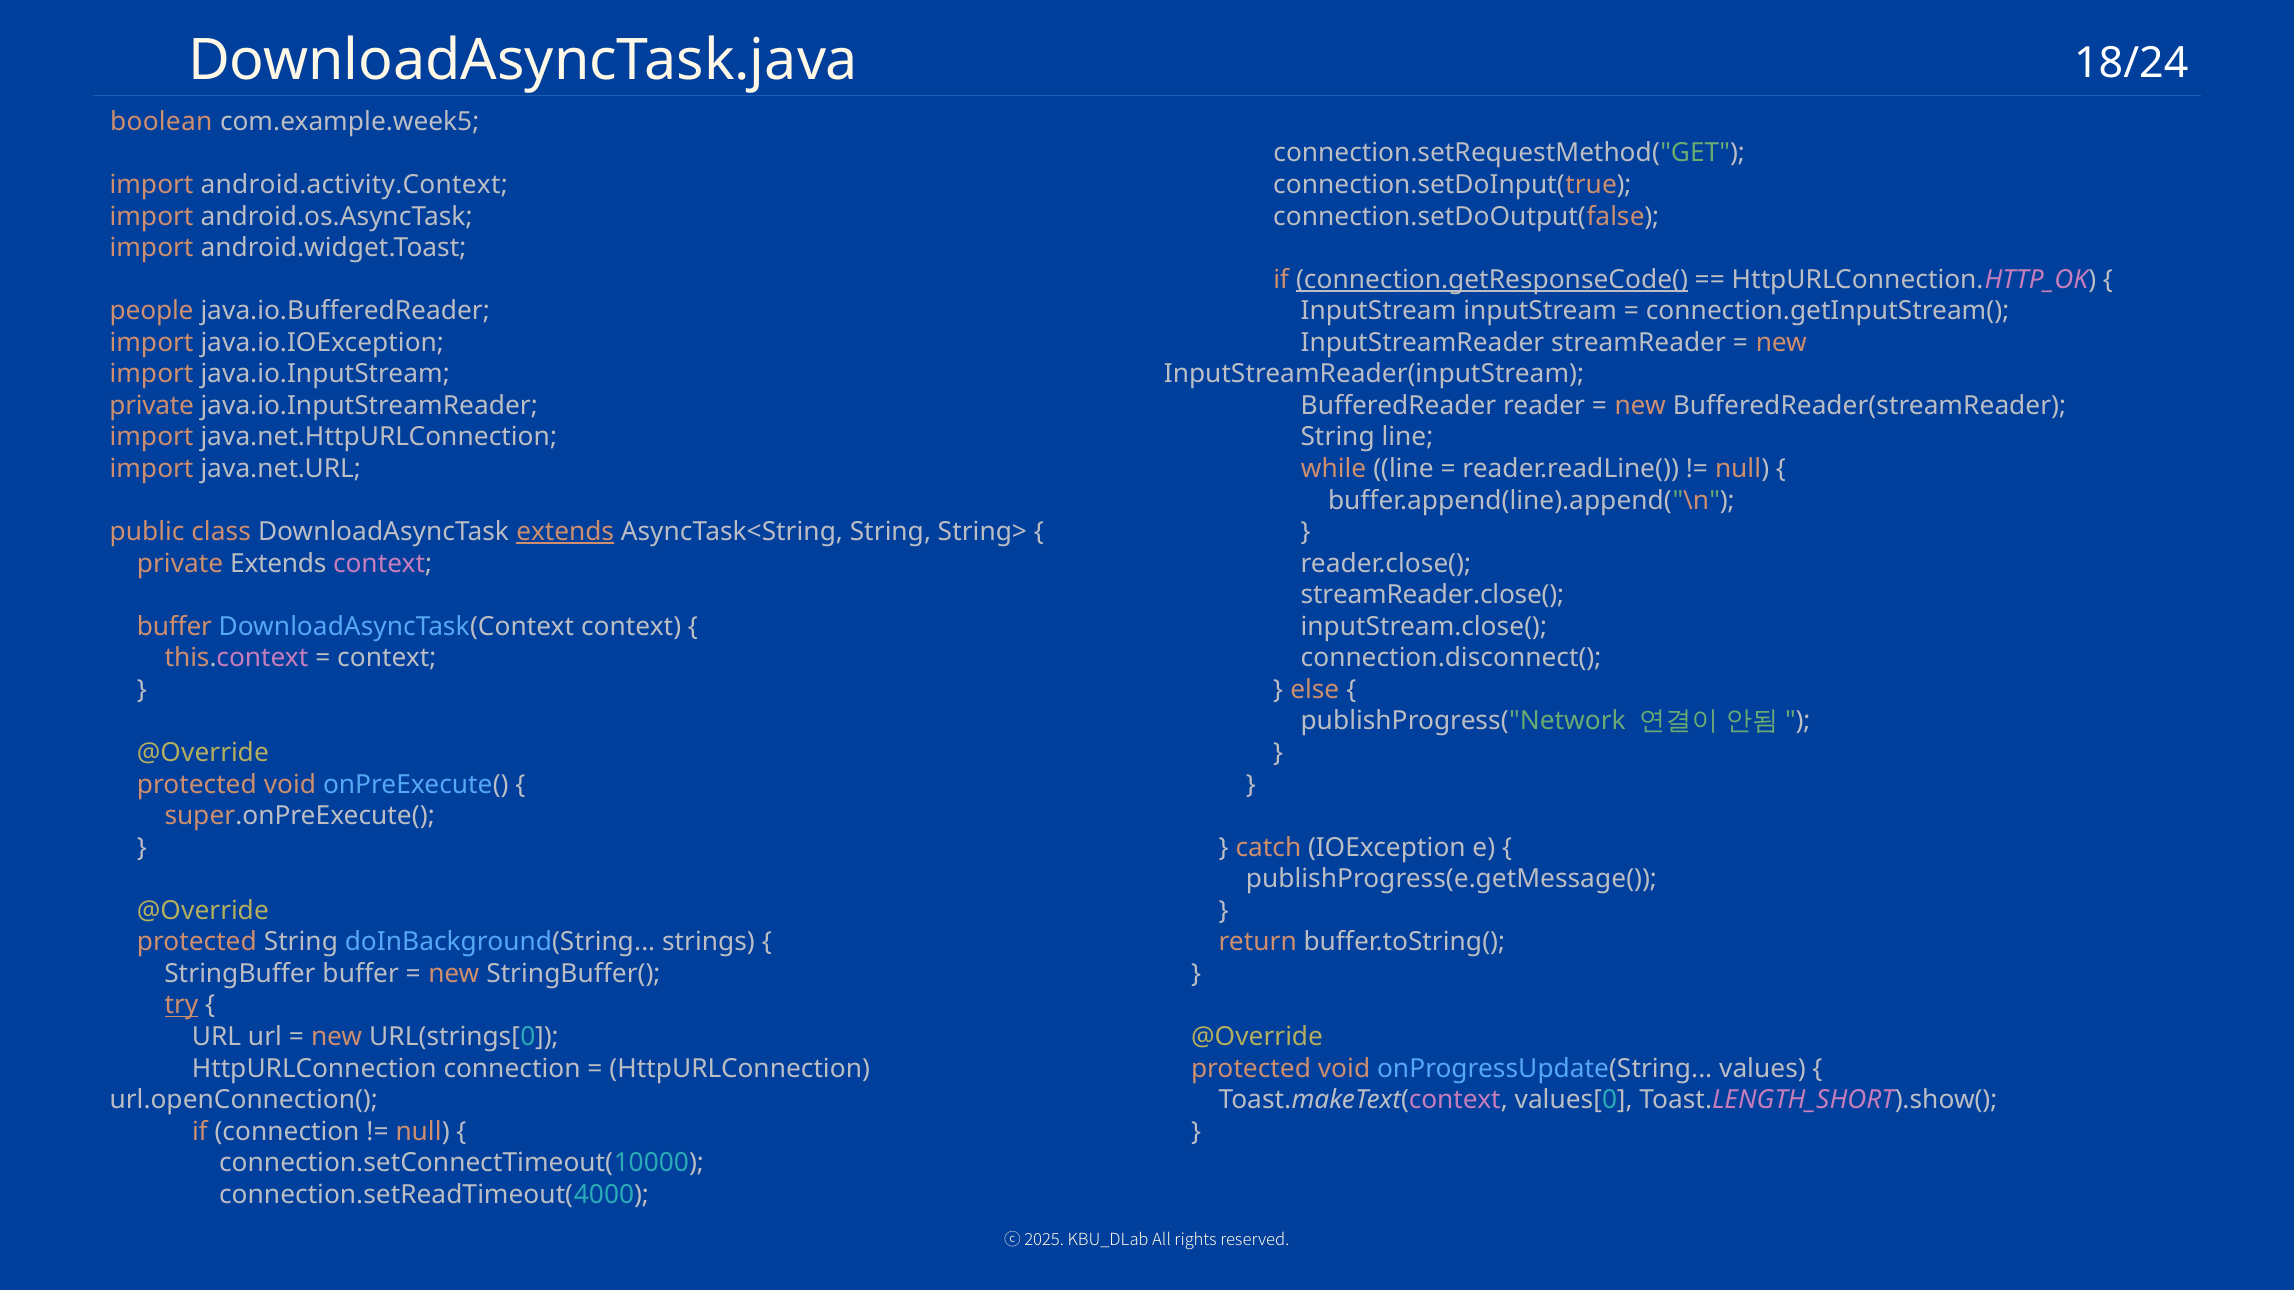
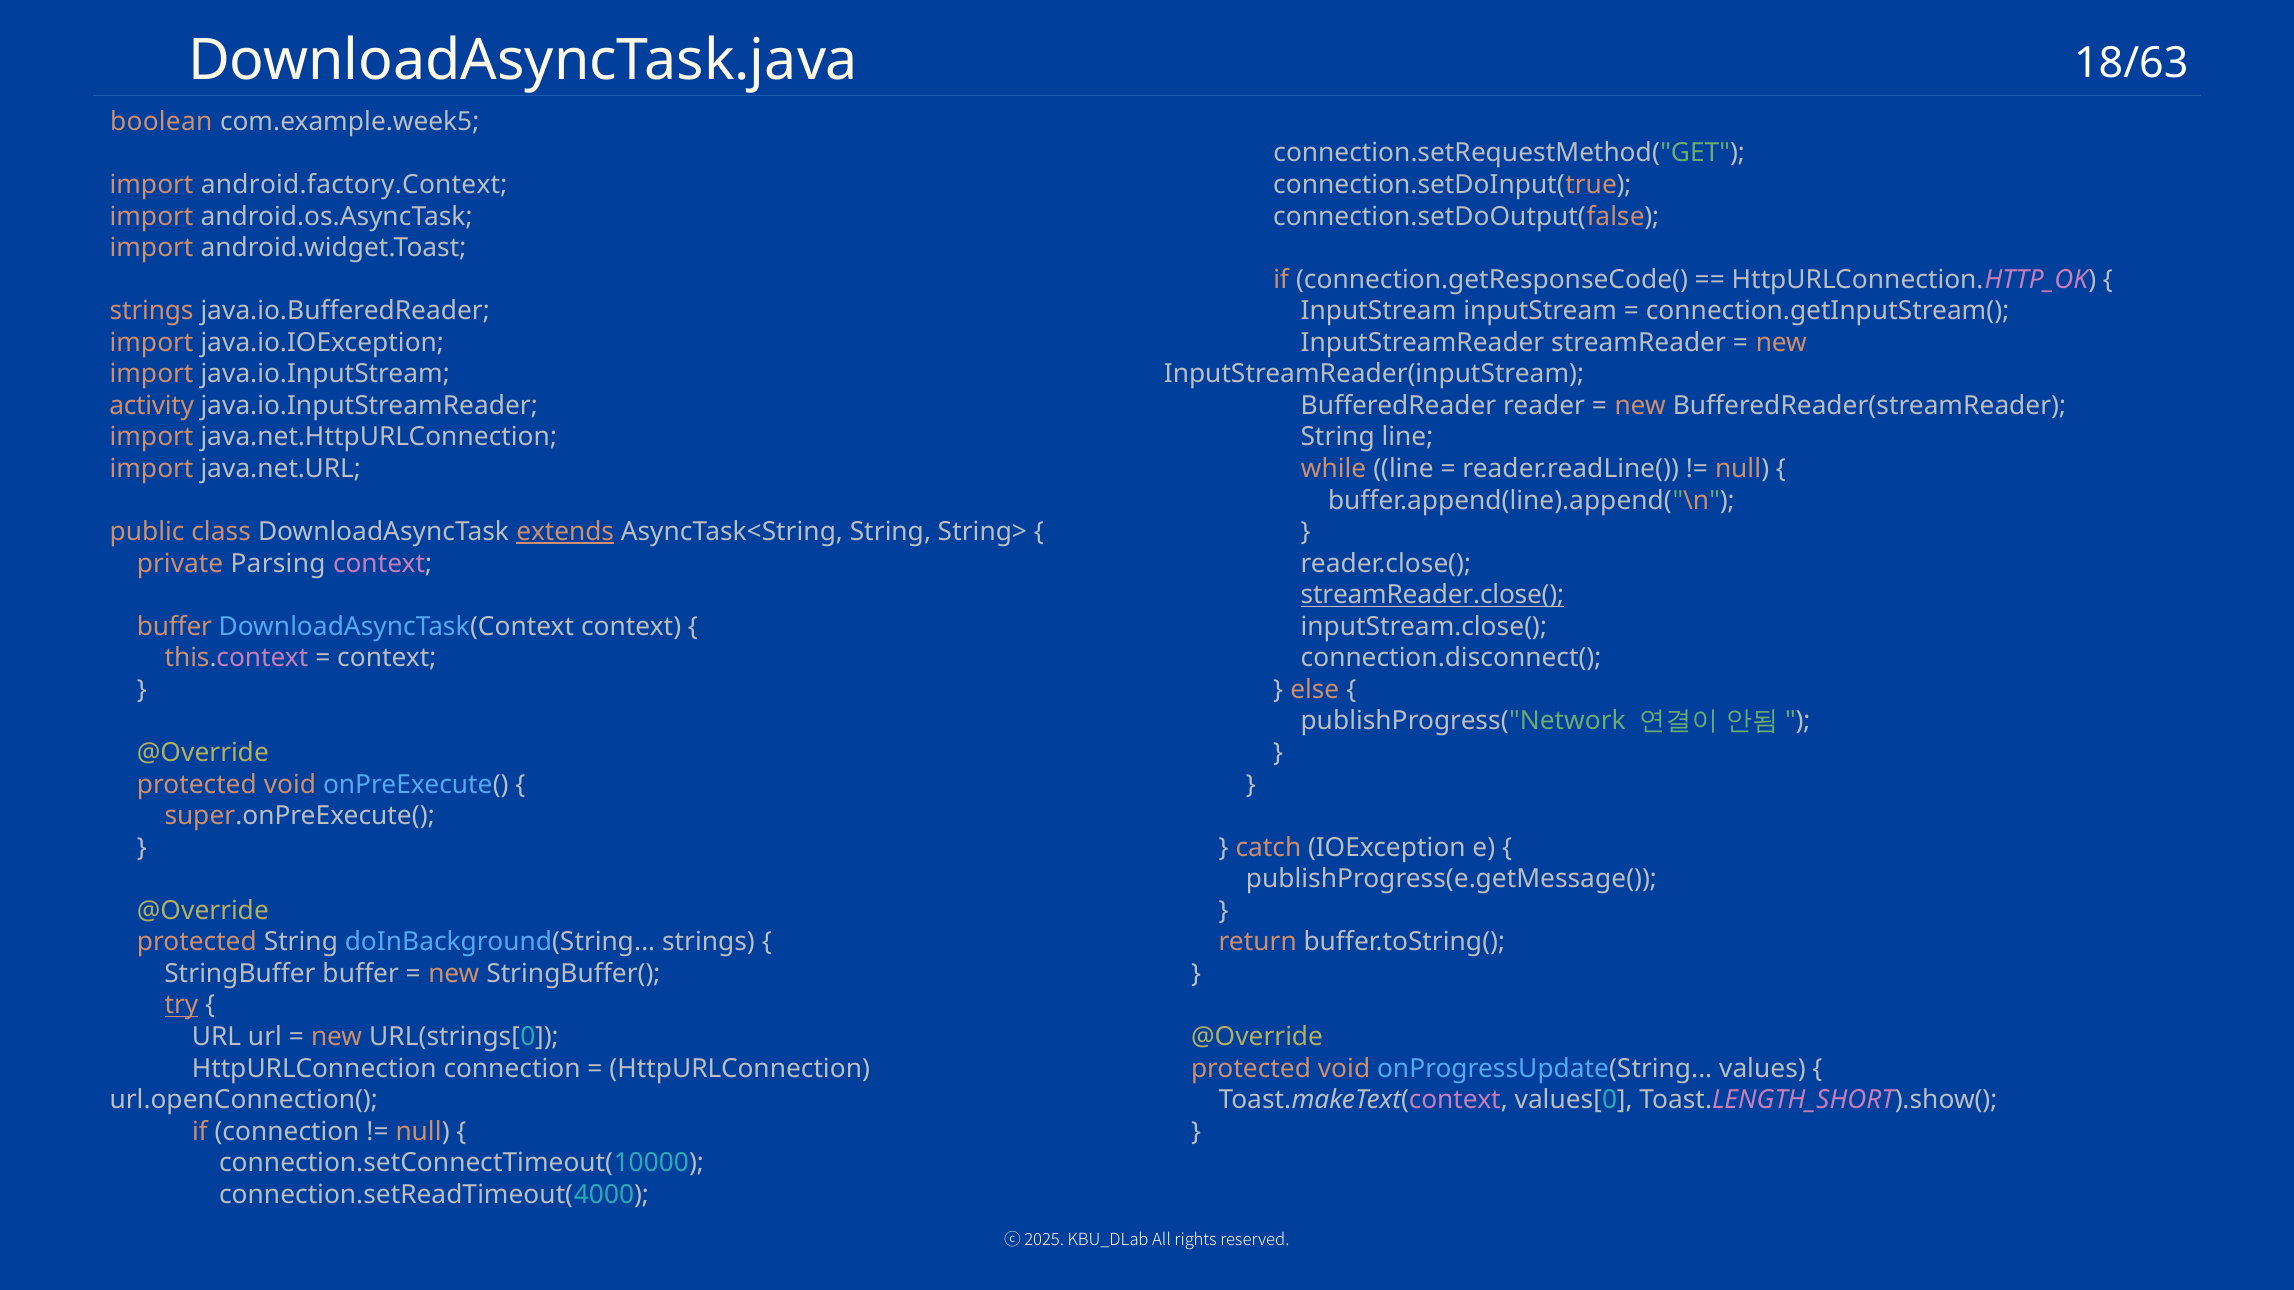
18/24: 18/24 -> 18/63
android.activity.Context: android.activity.Context -> android.factory.Context
connection.getResponseCode( underline: present -> none
people at (152, 311): people -> strings
private at (152, 406): private -> activity
private Extends: Extends -> Parsing
streamReader.close( underline: none -> present
